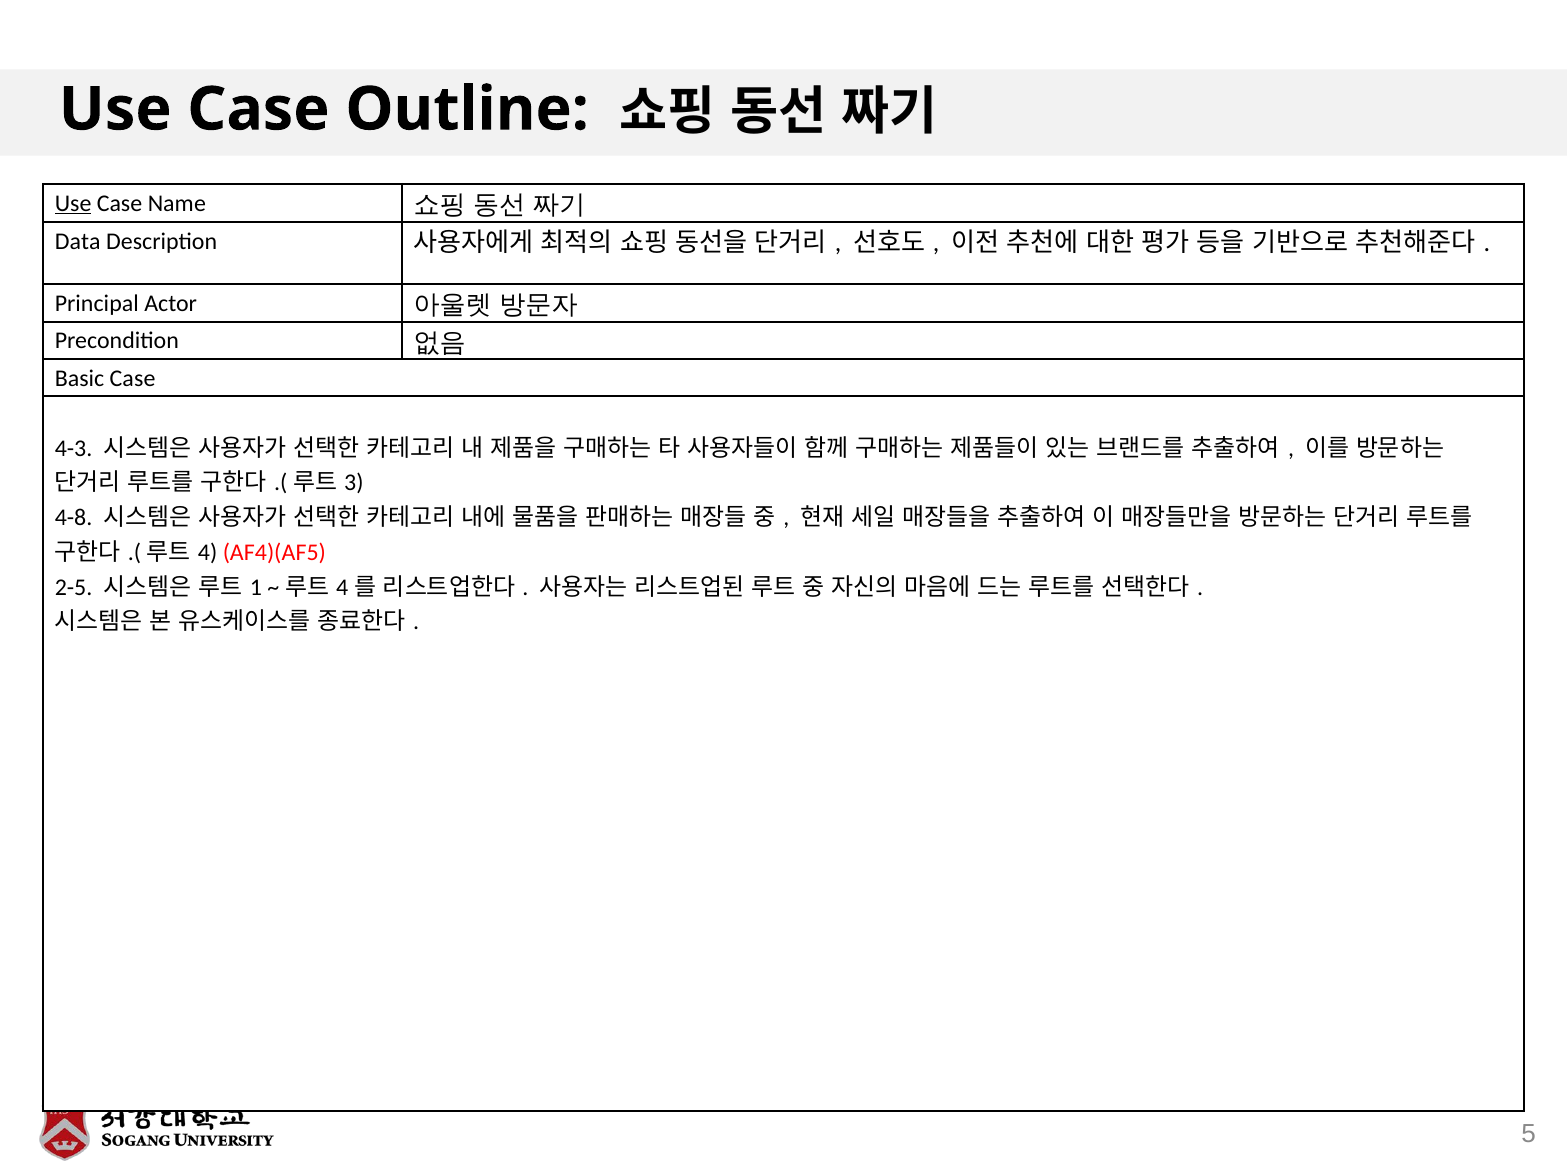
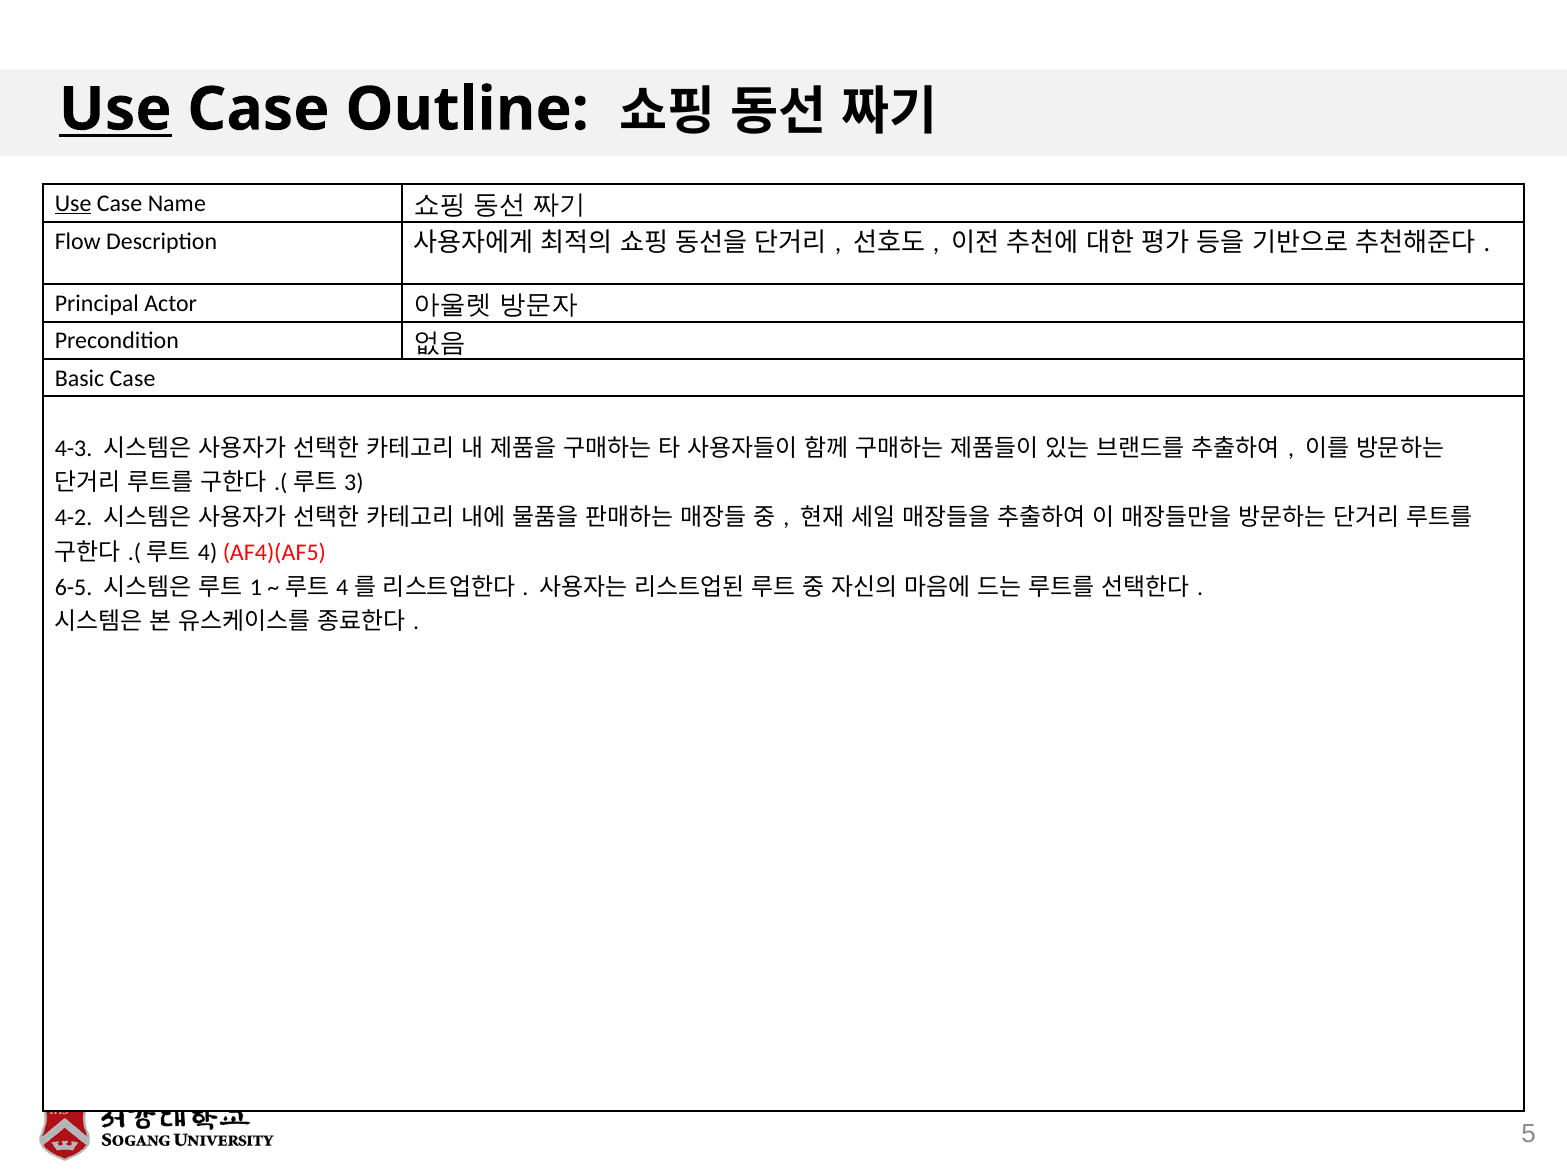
Use at (115, 109) underline: none -> present
Data: Data -> Flow
4-8: 4-8 -> 4-2
2-5: 2-5 -> 6-5
